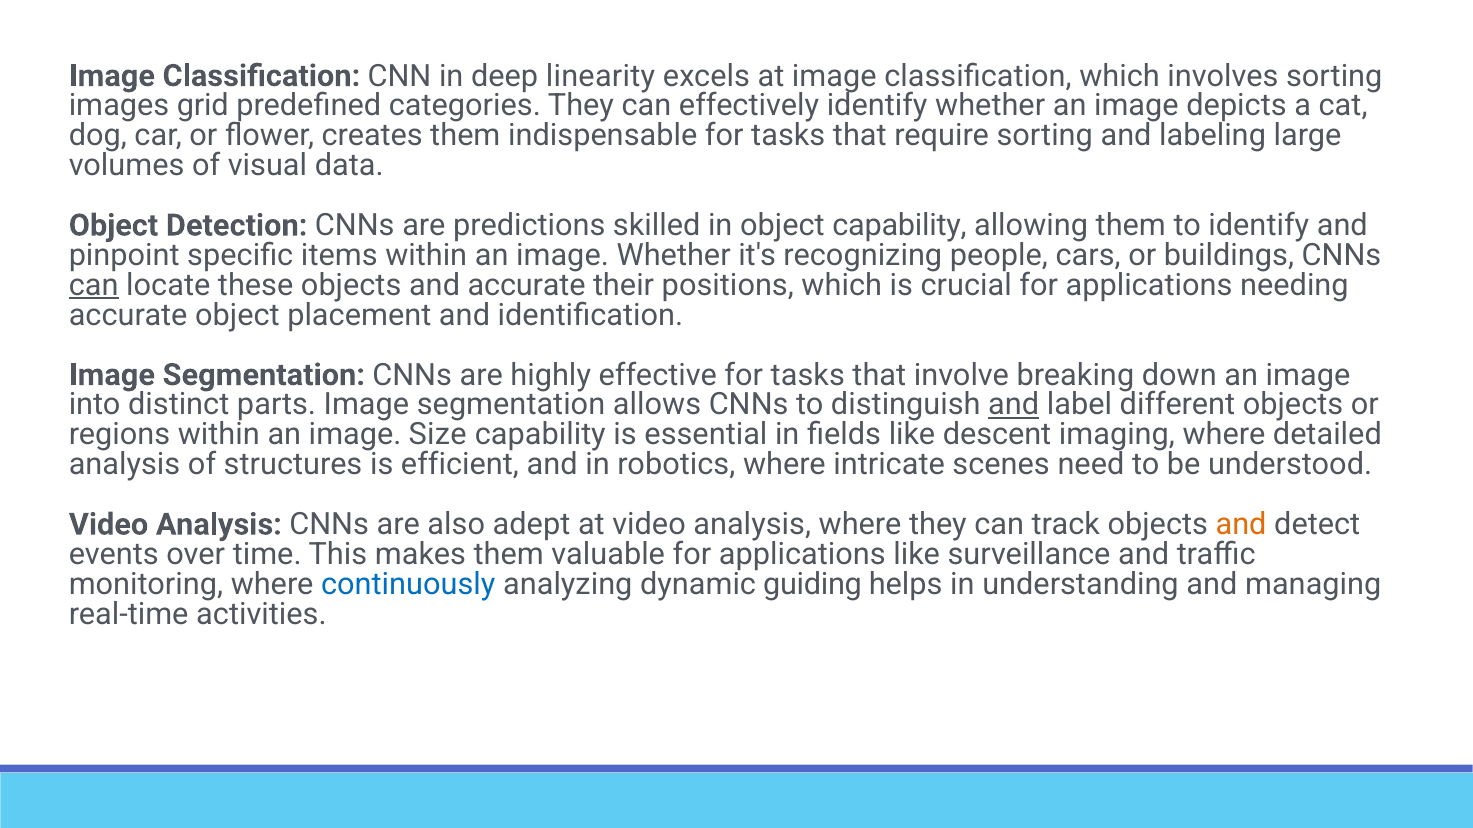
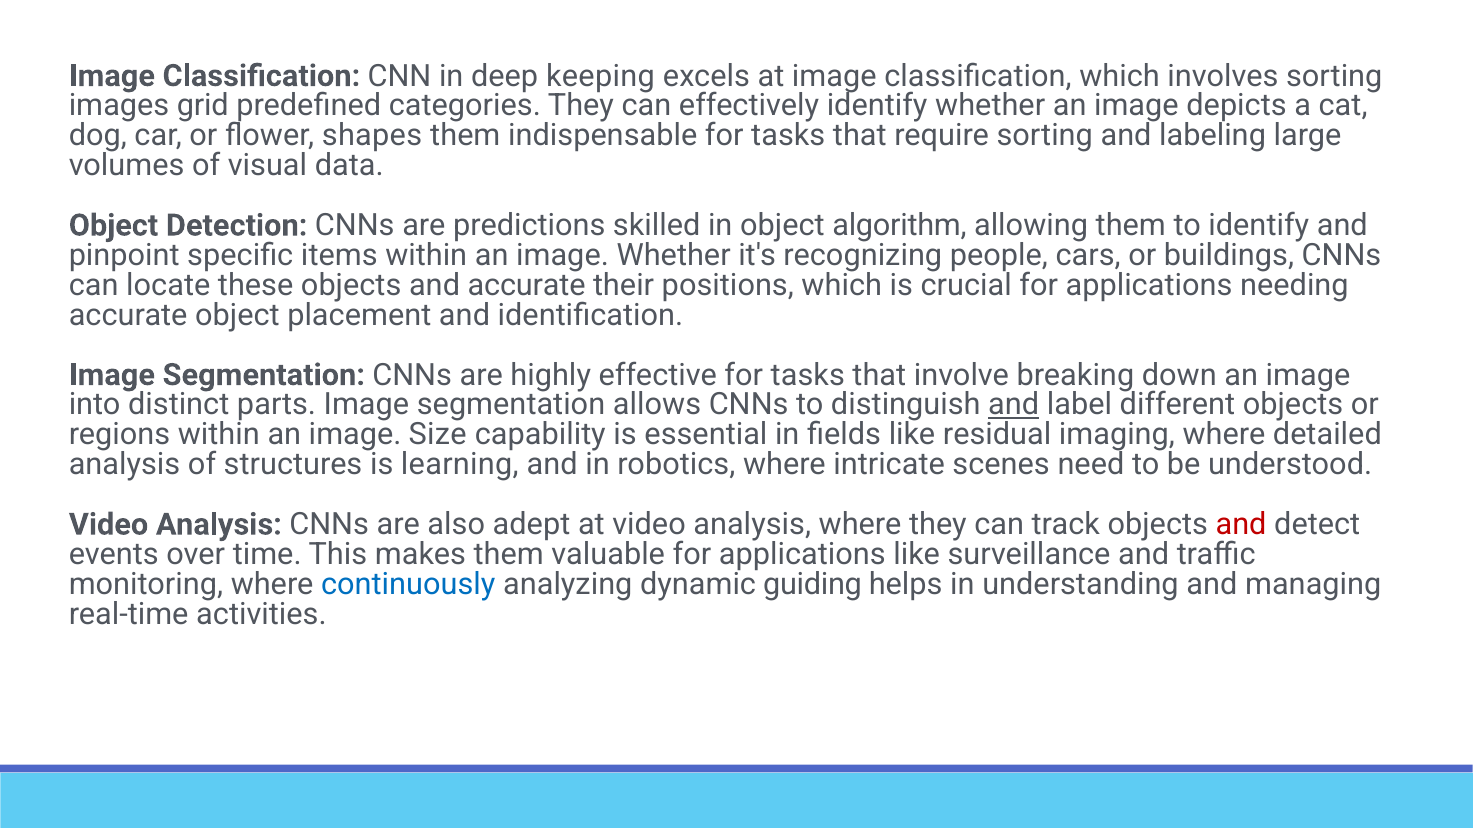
linearity: linearity -> keeping
creates: creates -> shapes
object capability: capability -> algorithm
can at (94, 285) underline: present -> none
descent: descent -> residual
efficient: efficient -> learning
and at (1241, 525) colour: orange -> red
